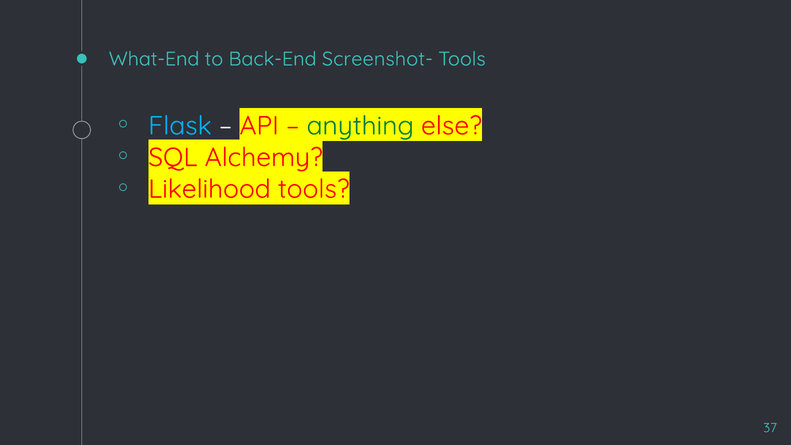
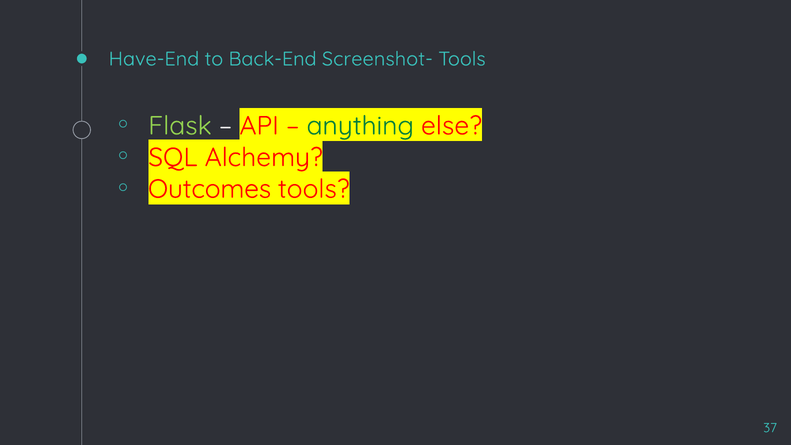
What-End: What-End -> Have-End
Flask colour: light blue -> light green
Likelihood: Likelihood -> Outcomes
